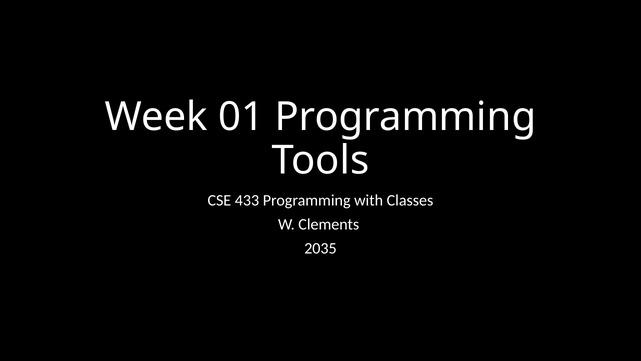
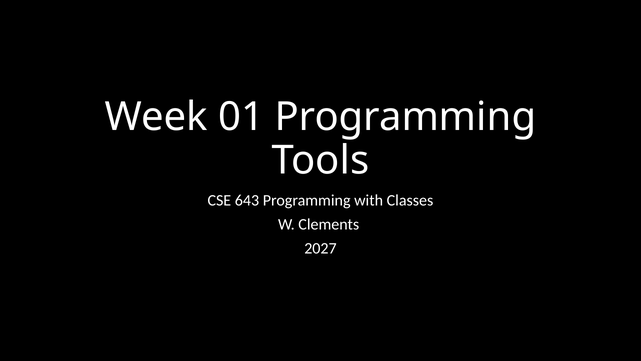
433: 433 -> 643
2035: 2035 -> 2027
